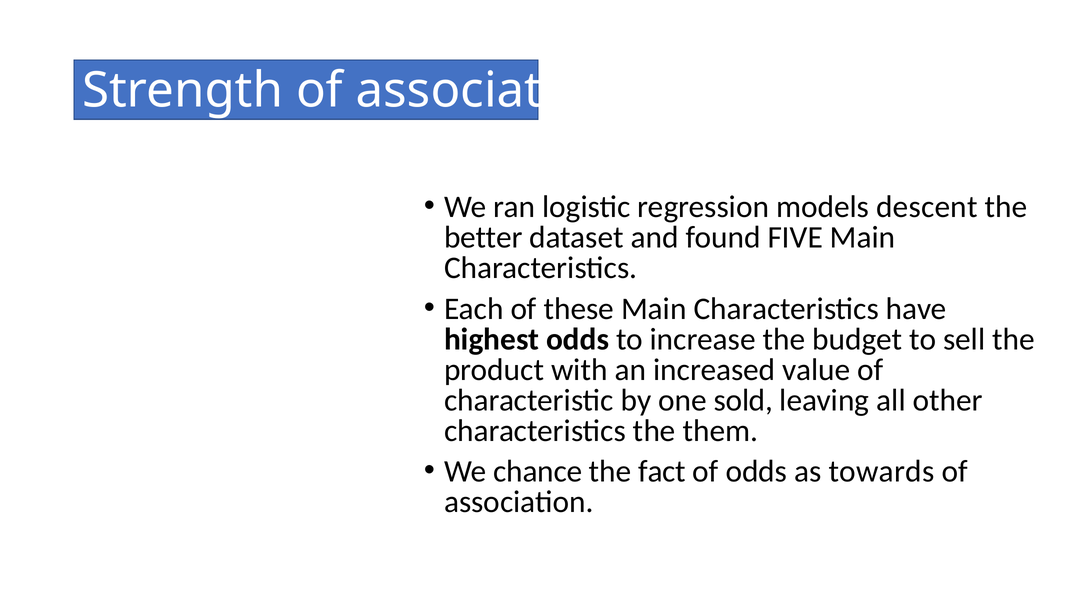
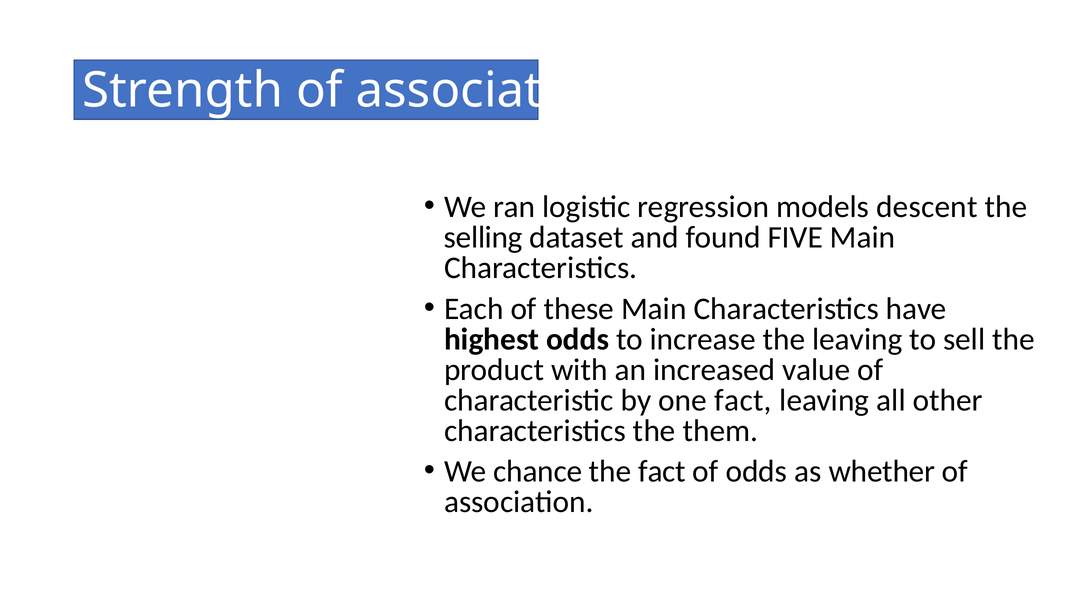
better: better -> selling
the budget: budget -> leaving
one sold: sold -> fact
towards: towards -> whether
